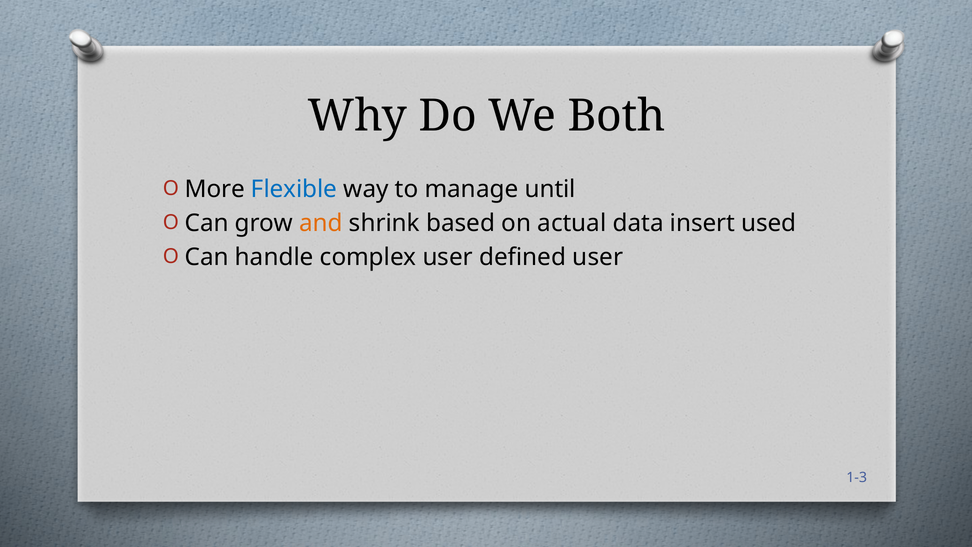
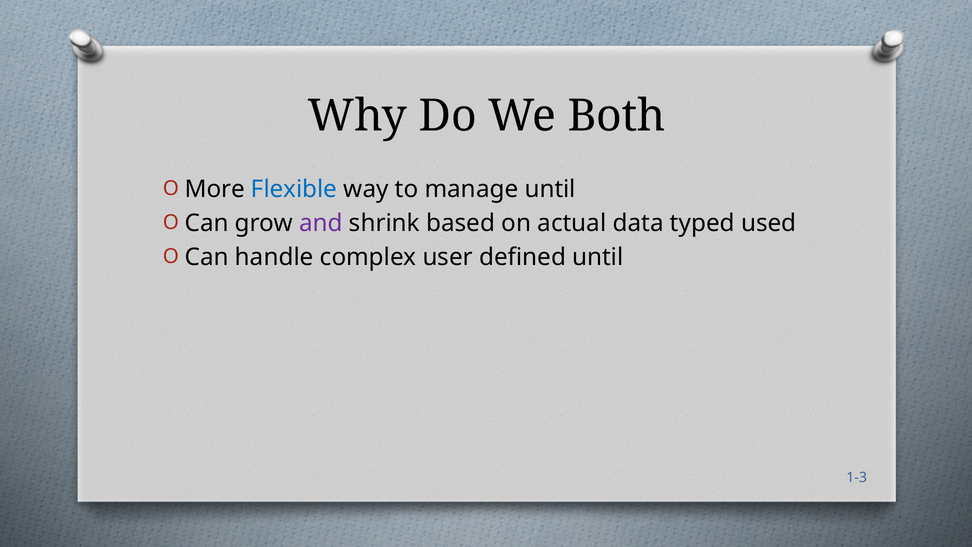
and colour: orange -> purple
insert: insert -> typed
defined user: user -> until
